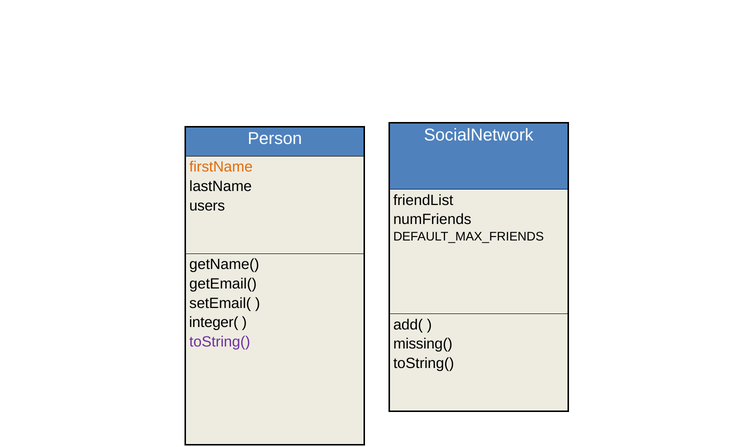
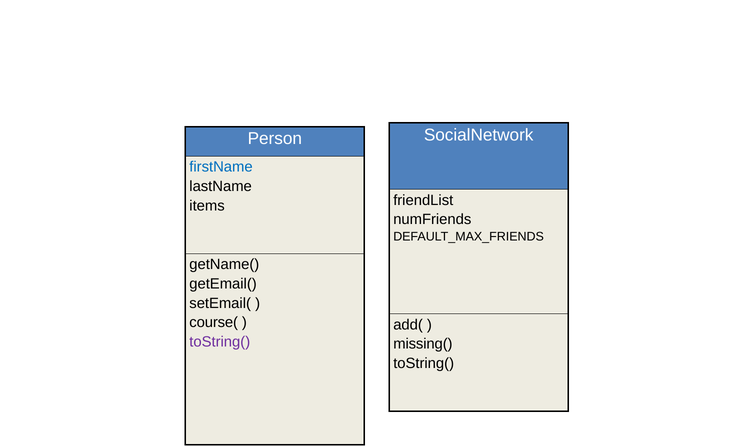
firstName colour: orange -> blue
users: users -> items
integer(: integer( -> course(
